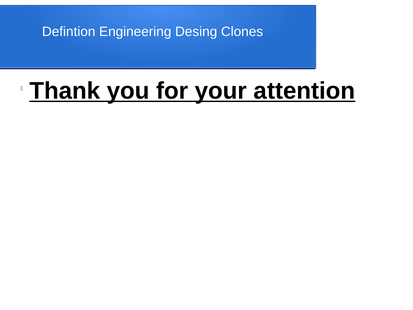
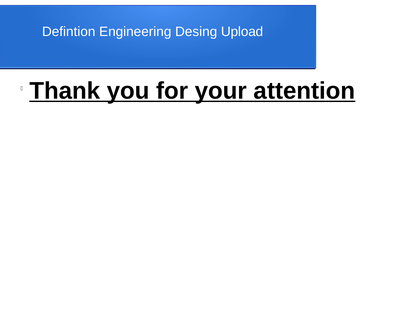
Clones: Clones -> Upload
